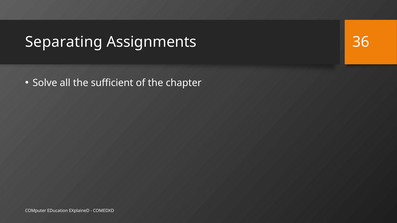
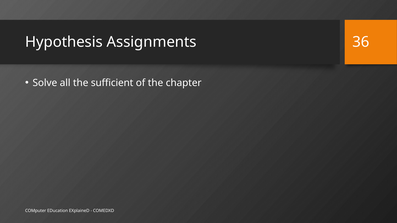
Separating: Separating -> Hypothesis
